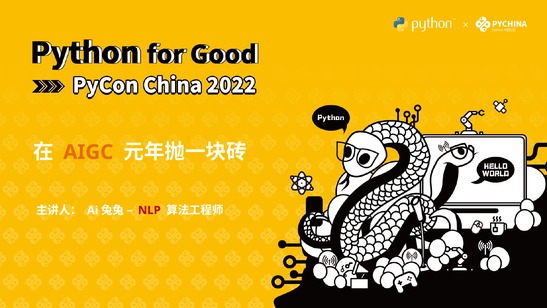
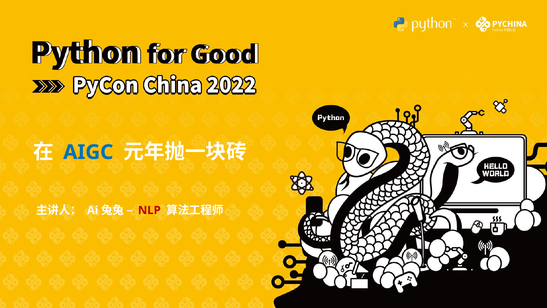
AIGC colour: orange -> blue
